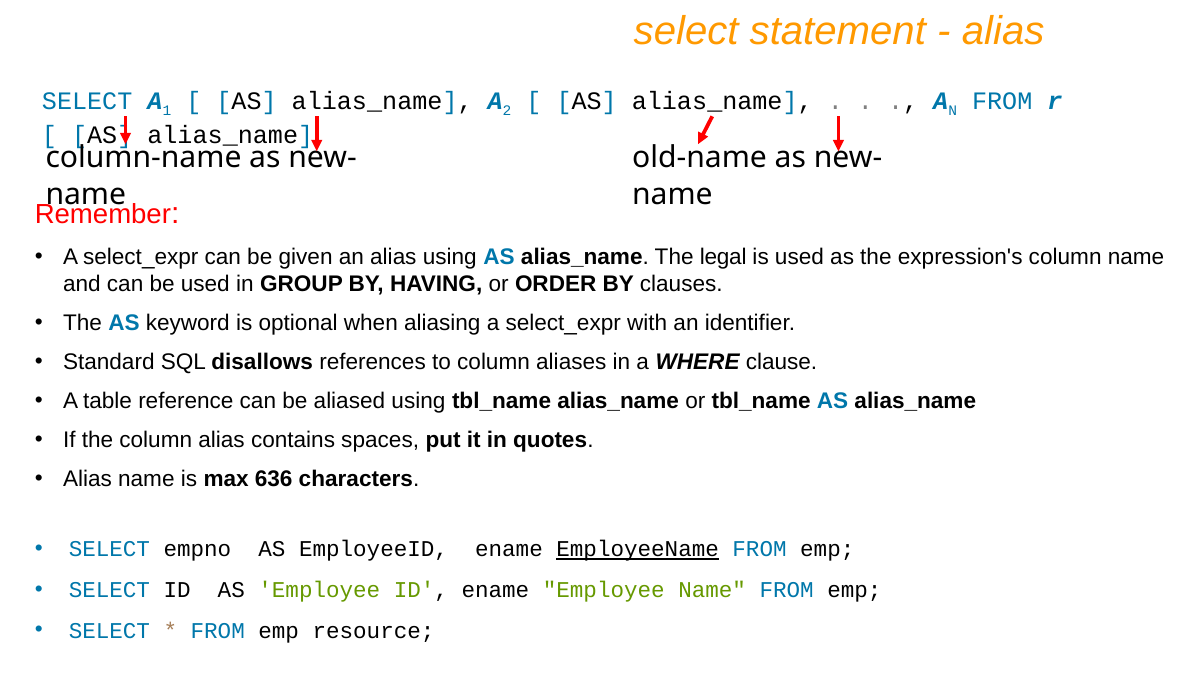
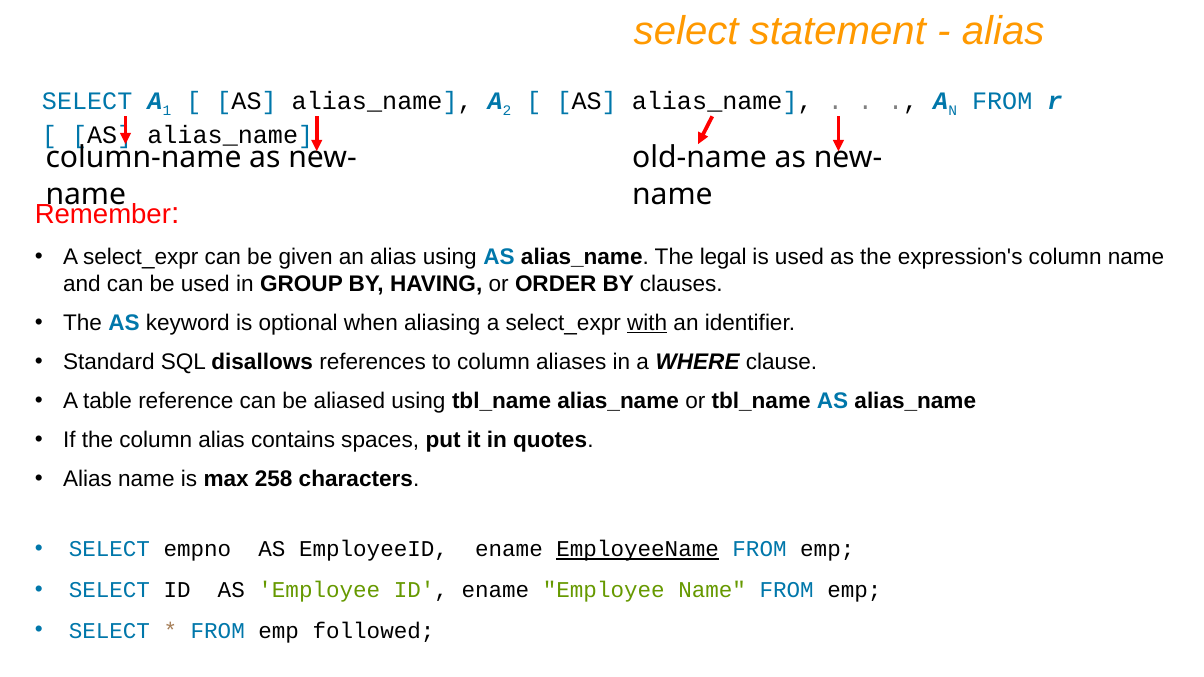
with underline: none -> present
636: 636 -> 258
resource: resource -> followed
